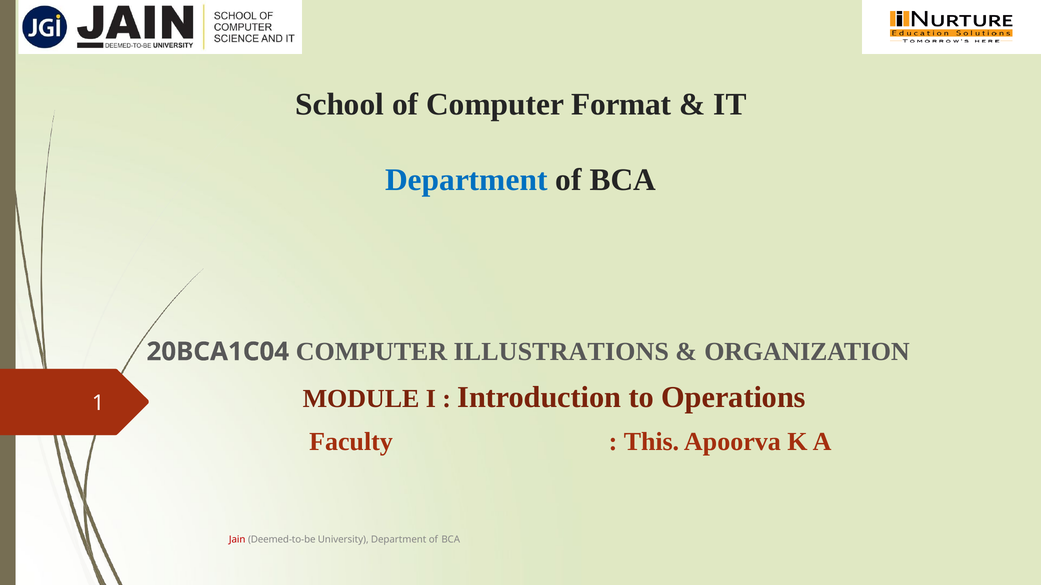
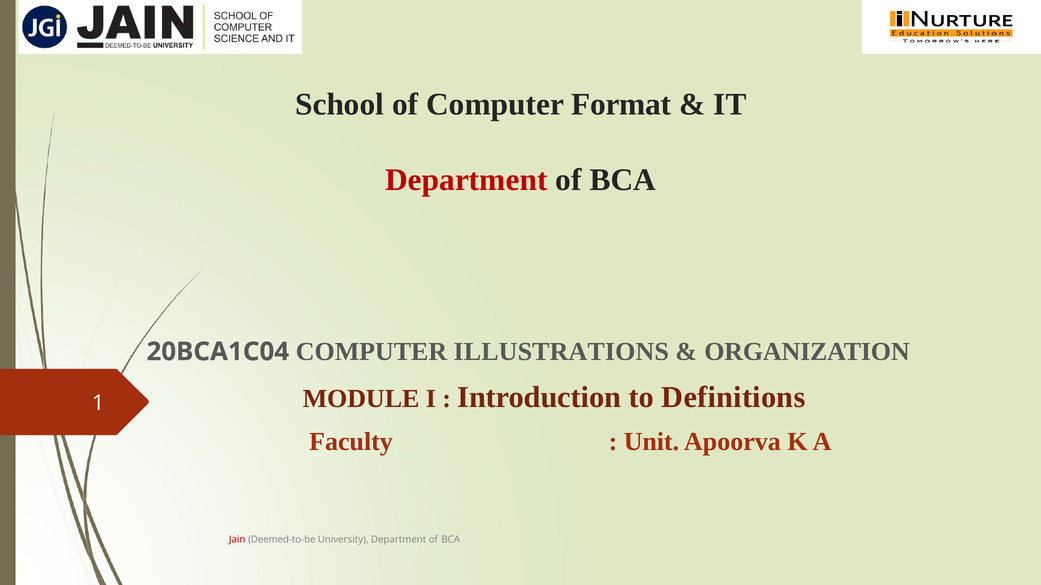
Department at (466, 180) colour: blue -> red
Operations: Operations -> Definitions
This: This -> Unit
